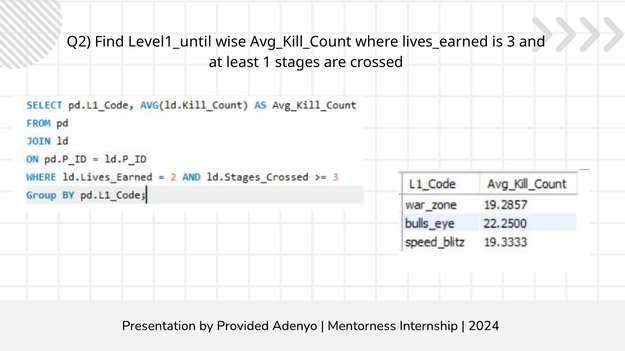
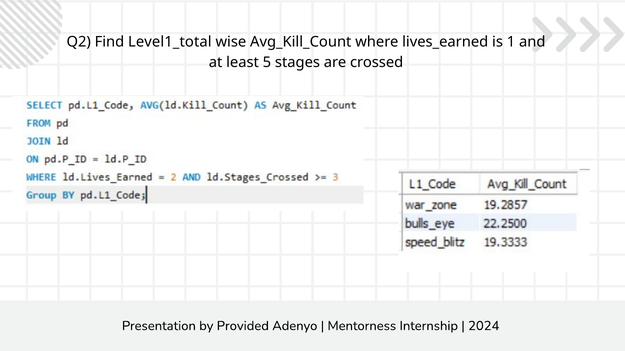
Level1_until: Level1_until -> Level1_total
3: 3 -> 1
1: 1 -> 5
